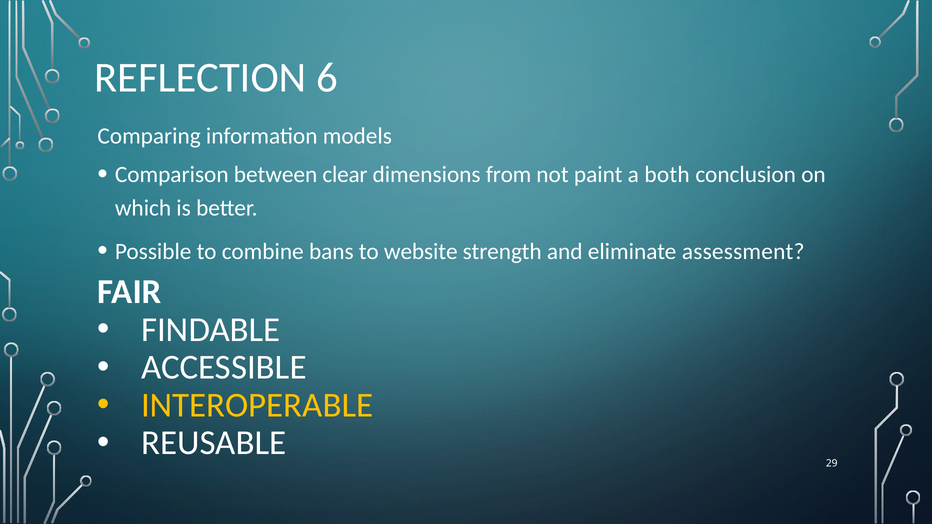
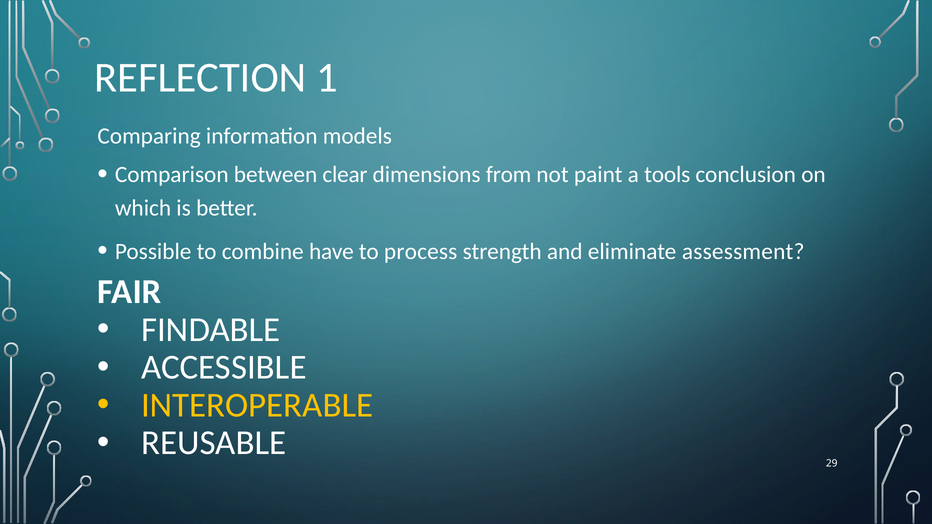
6: 6 -> 1
both: both -> tools
bans: bans -> have
website: website -> process
